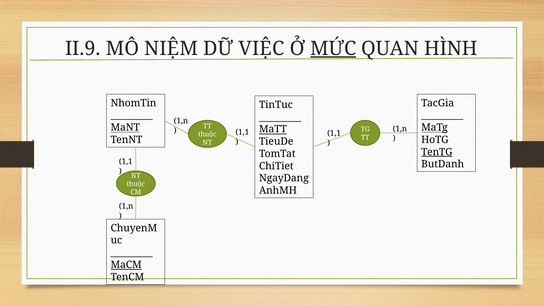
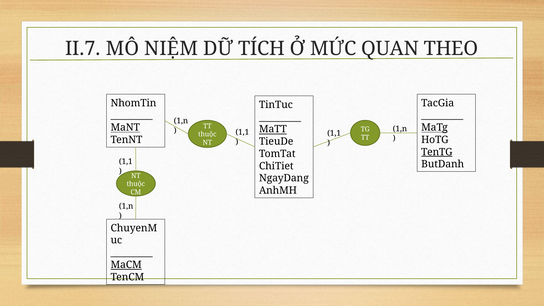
II.9: II.9 -> II.7
VIỆC: VIỆC -> TÍCH
MỨC underline: present -> none
HÌNH: HÌNH -> THEO
